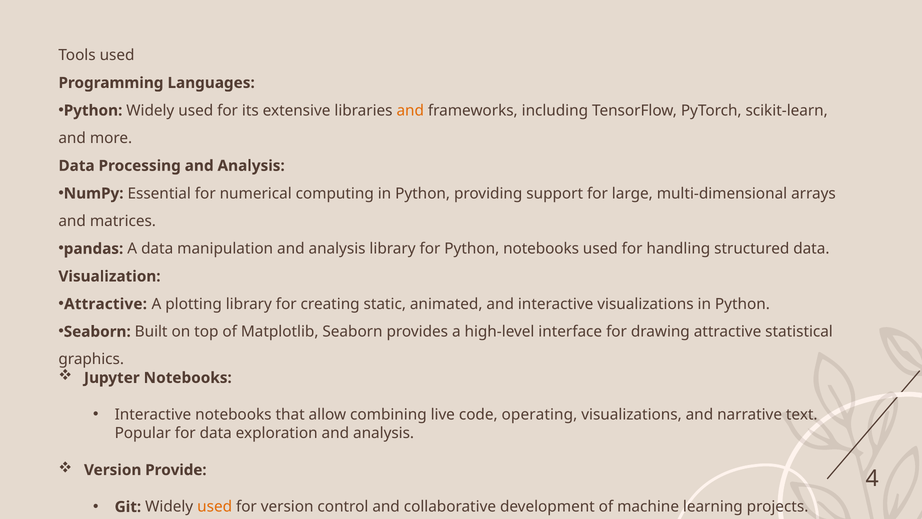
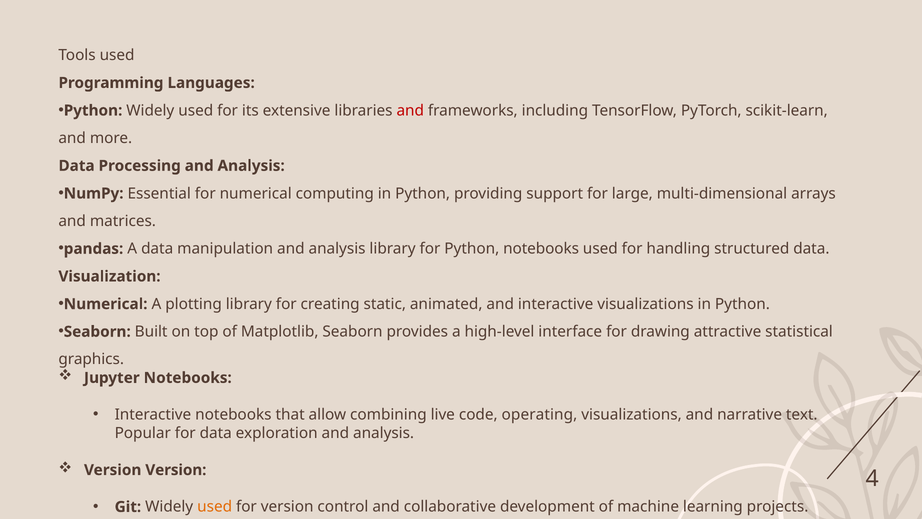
and at (410, 110) colour: orange -> red
Attractive at (106, 304): Attractive -> Numerical
Version Provide: Provide -> Version
